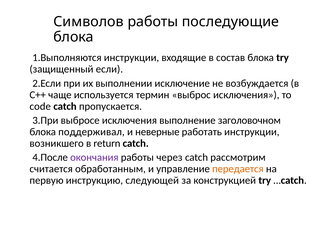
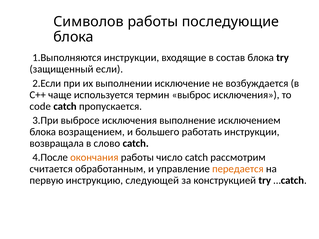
заголовочном: заголовочном -> исключением
поддерживал: поддерживал -> возращением
неверные: неверные -> большего
возникшего: возникшего -> возвращала
return: return -> слово
окончания colour: purple -> orange
через: через -> число
